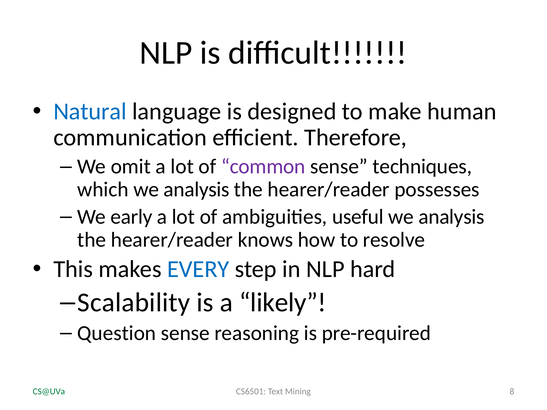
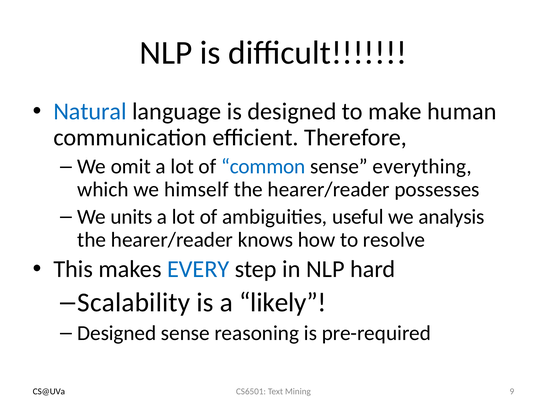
common colour: purple -> blue
techniques: techniques -> everything
which we analysis: analysis -> himself
early: early -> units
Question at (117, 333): Question -> Designed
8: 8 -> 9
CS@UVa colour: green -> black
